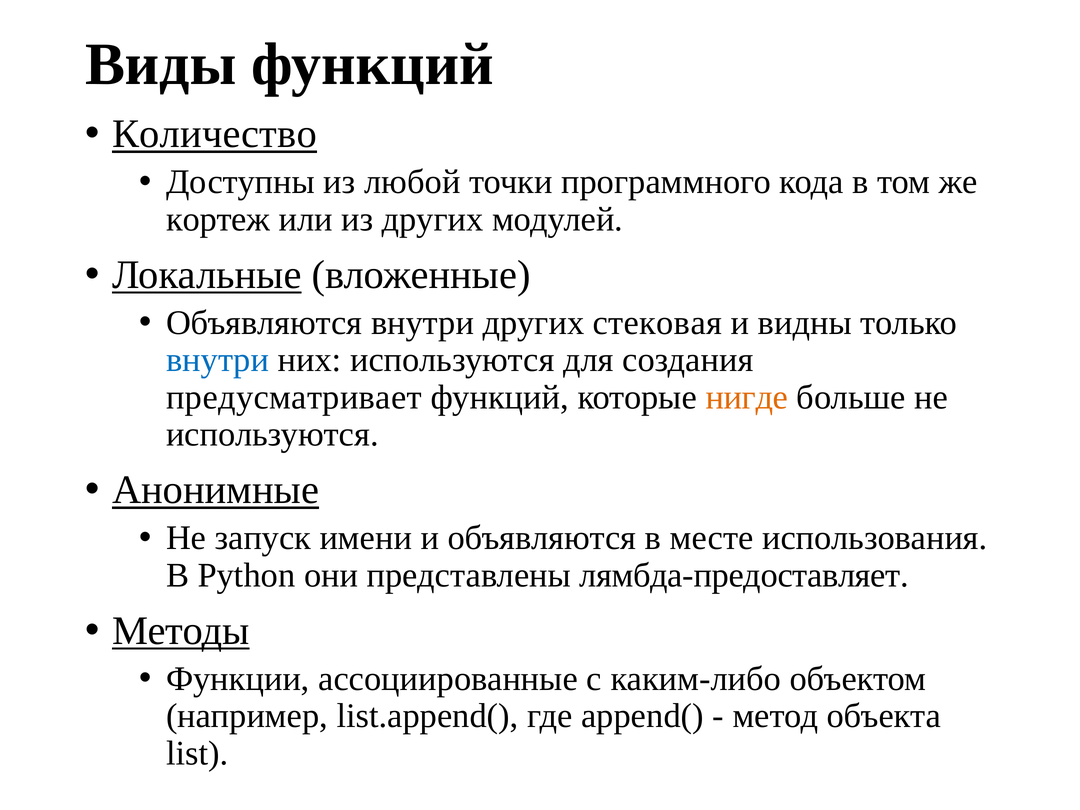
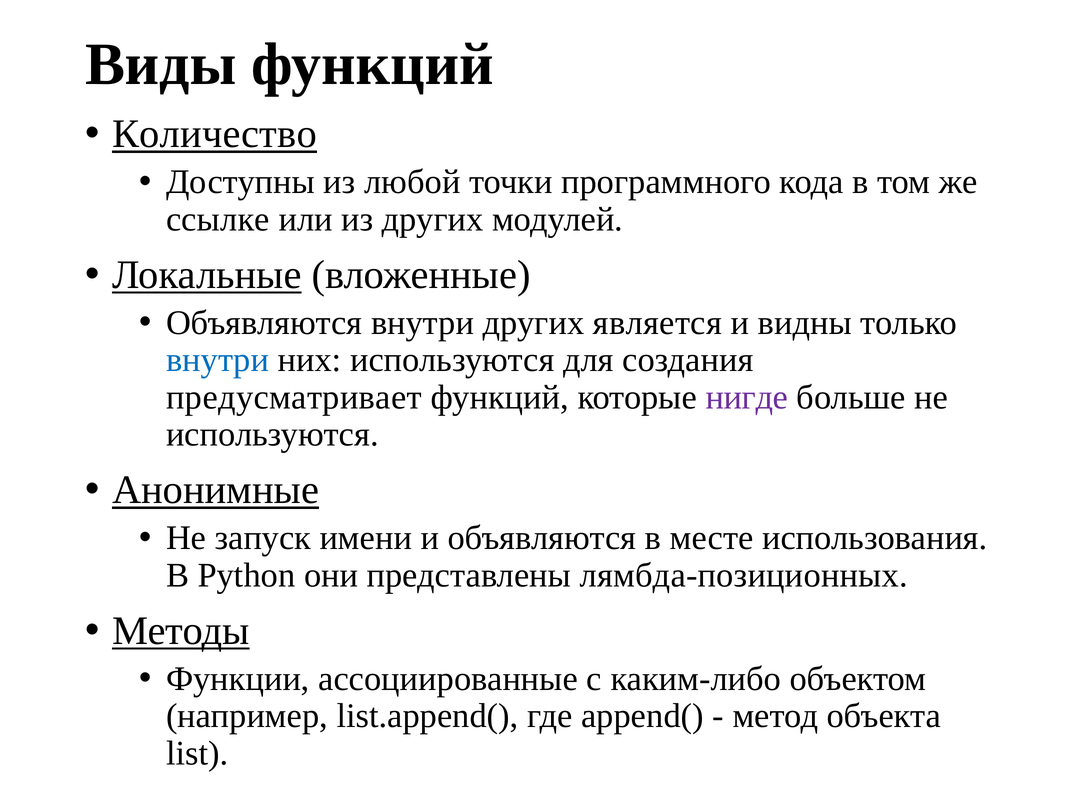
кортеж: кортеж -> ссылке
стековая: стековая -> является
нигде colour: orange -> purple
лямбда-предоставляет: лямбда-предоставляет -> лямбда-позиционных
